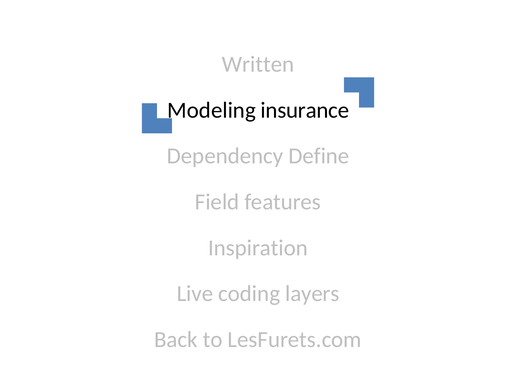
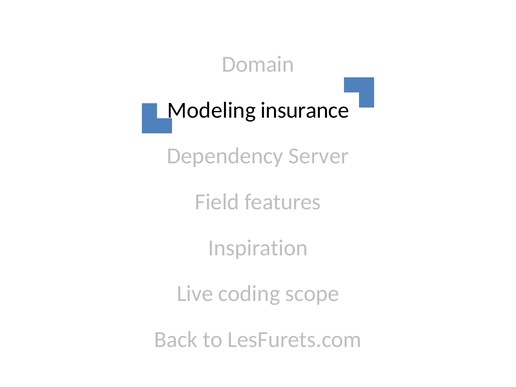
Written: Written -> Domain
Define: Define -> Server
layers: layers -> scope
